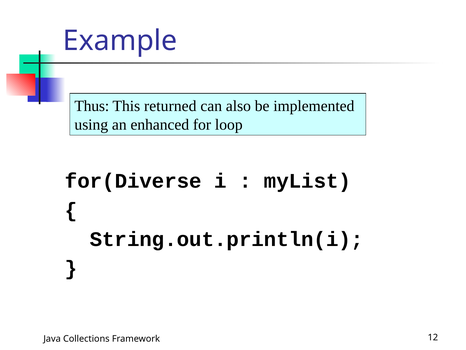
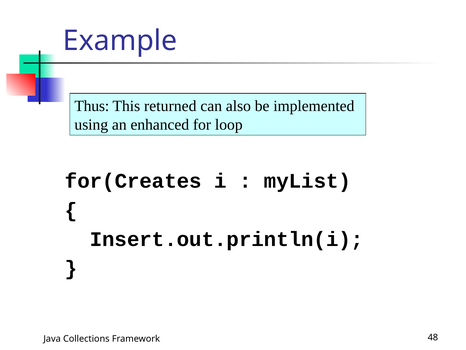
for(Diverse: for(Diverse -> for(Creates
String.out.println(i: String.out.println(i -> Insert.out.println(i
12: 12 -> 48
